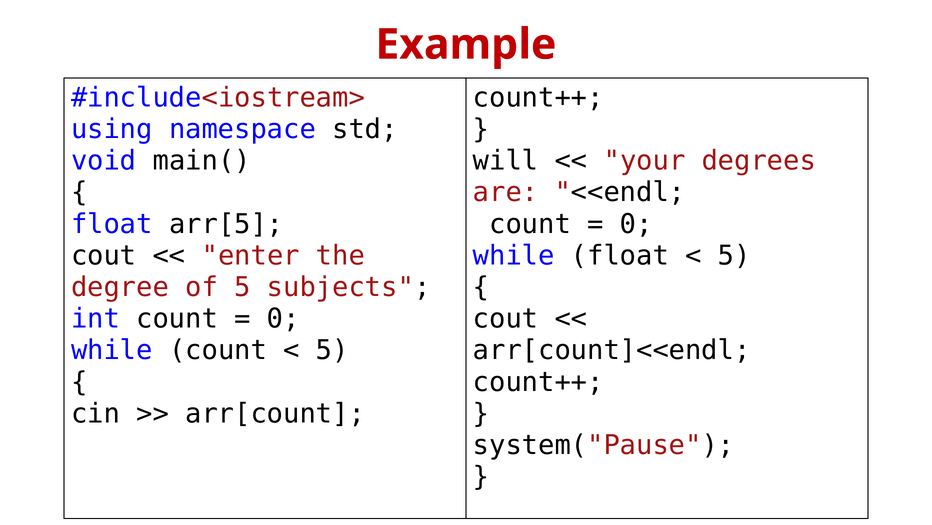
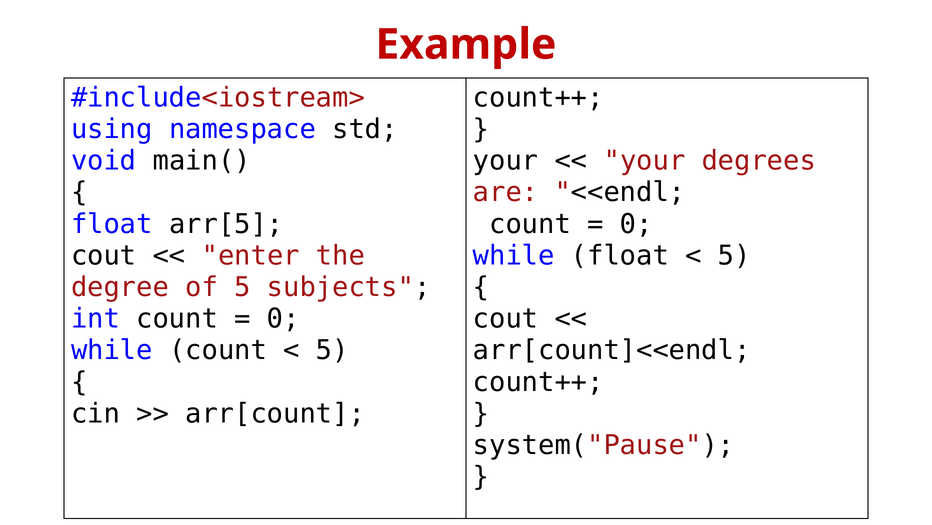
will at (506, 161): will -> your
